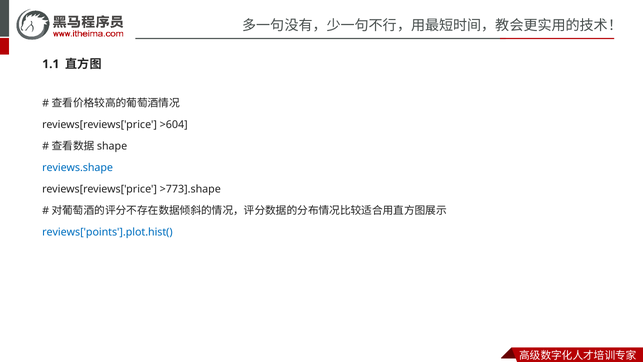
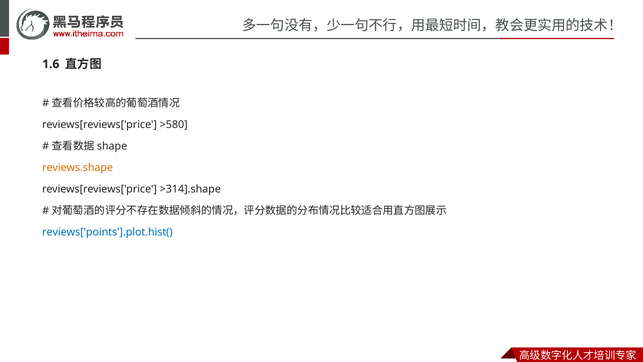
1.1: 1.1 -> 1.6
>604: >604 -> >580
reviews.shape colour: blue -> orange
>773].shape: >773].shape -> >314].shape
